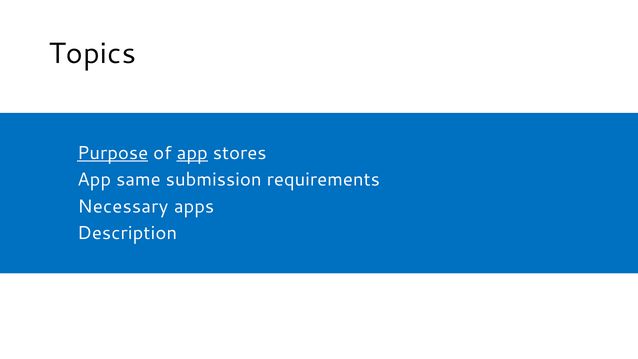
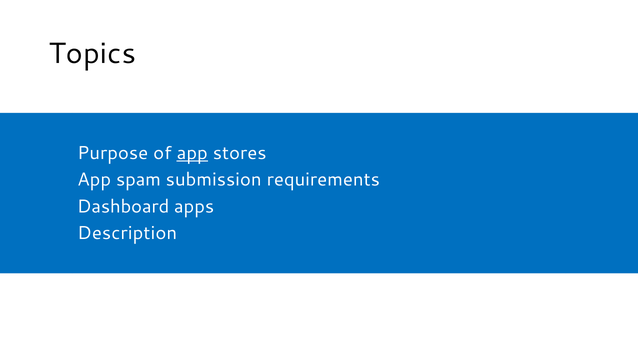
Purpose underline: present -> none
same: same -> spam
Necessary: Necessary -> Dashboard
